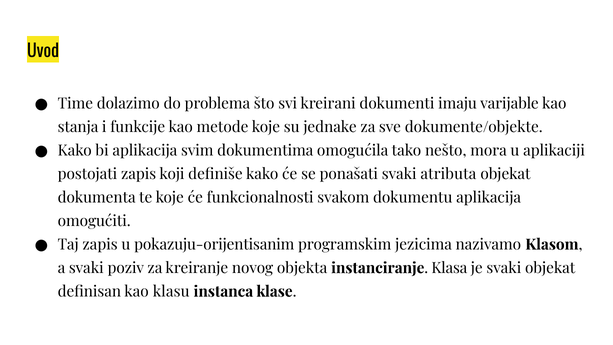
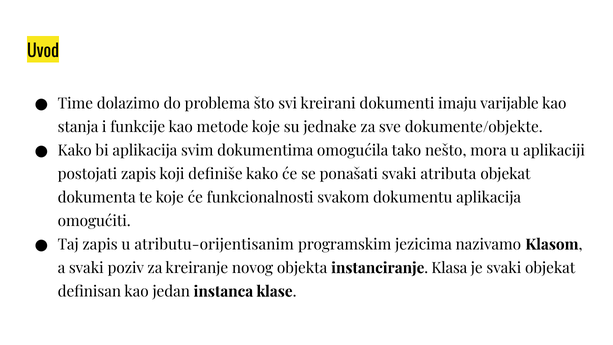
pokazuju-orijentisanim: pokazuju-orijentisanim -> atributu-orijentisanim
klasu: klasu -> jedan
